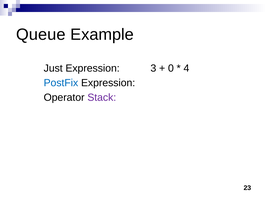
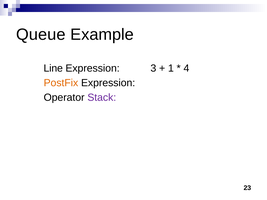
Just: Just -> Line
0: 0 -> 1
PostFix colour: blue -> orange
